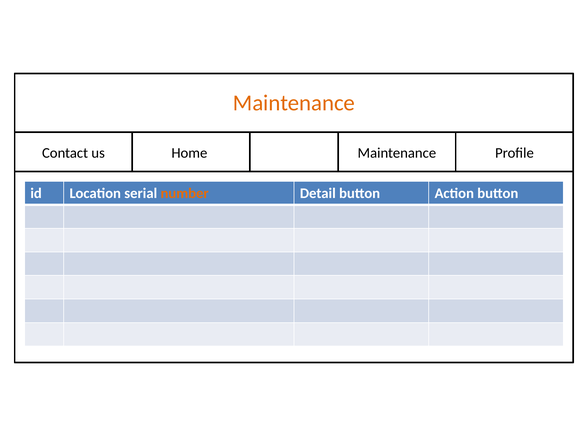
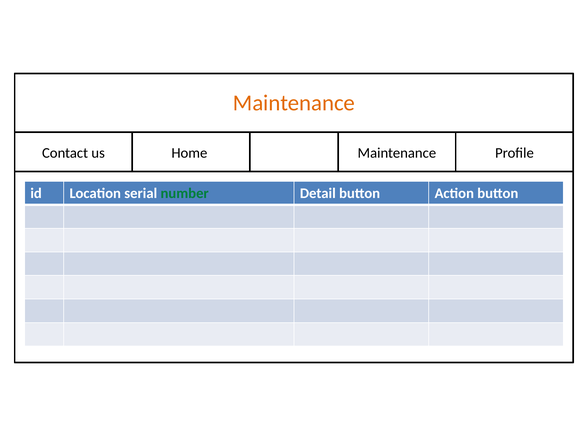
number colour: orange -> green
